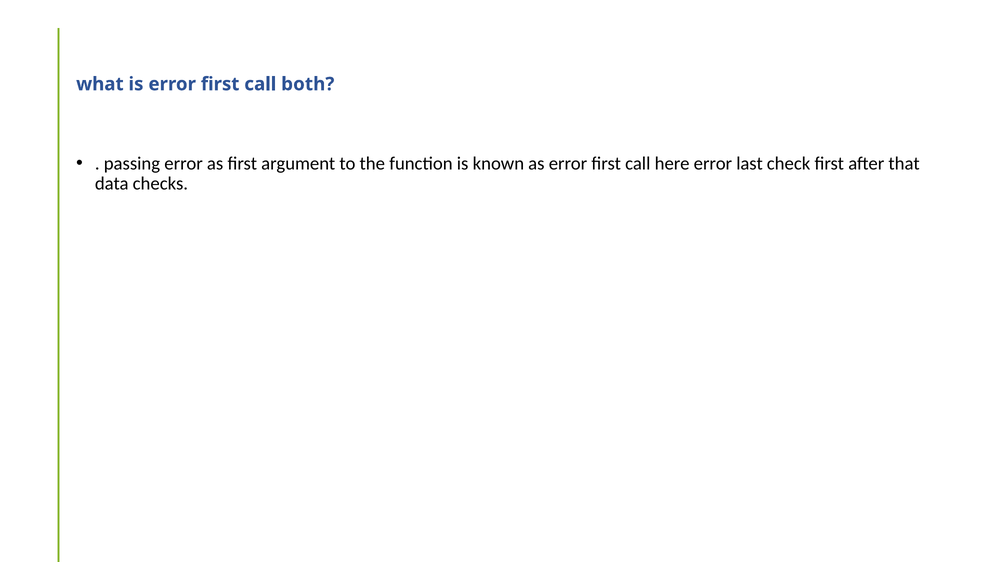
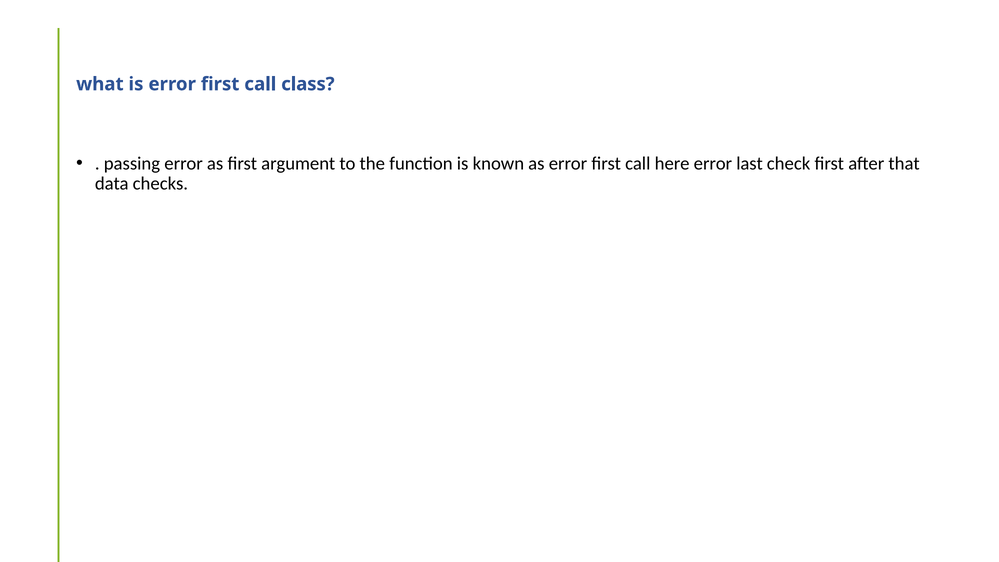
both: both -> class
